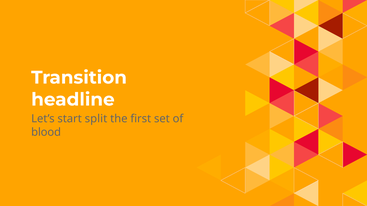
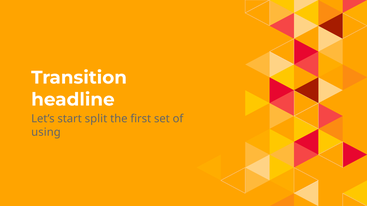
blood: blood -> using
